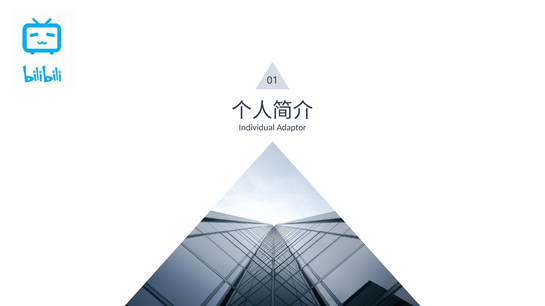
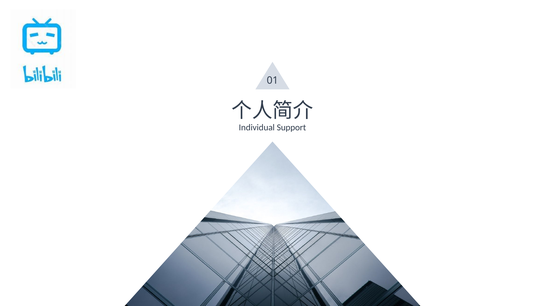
Adaptor: Adaptor -> Support
